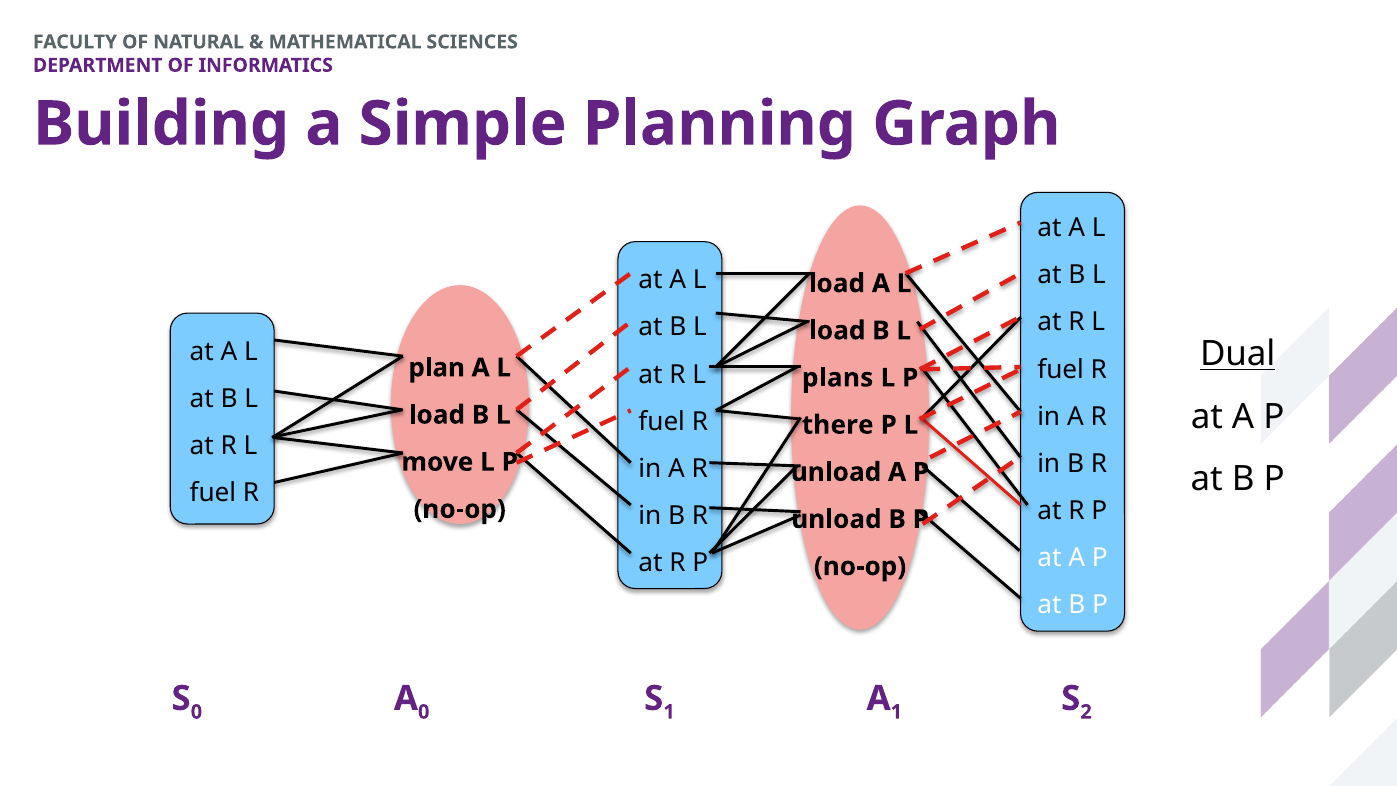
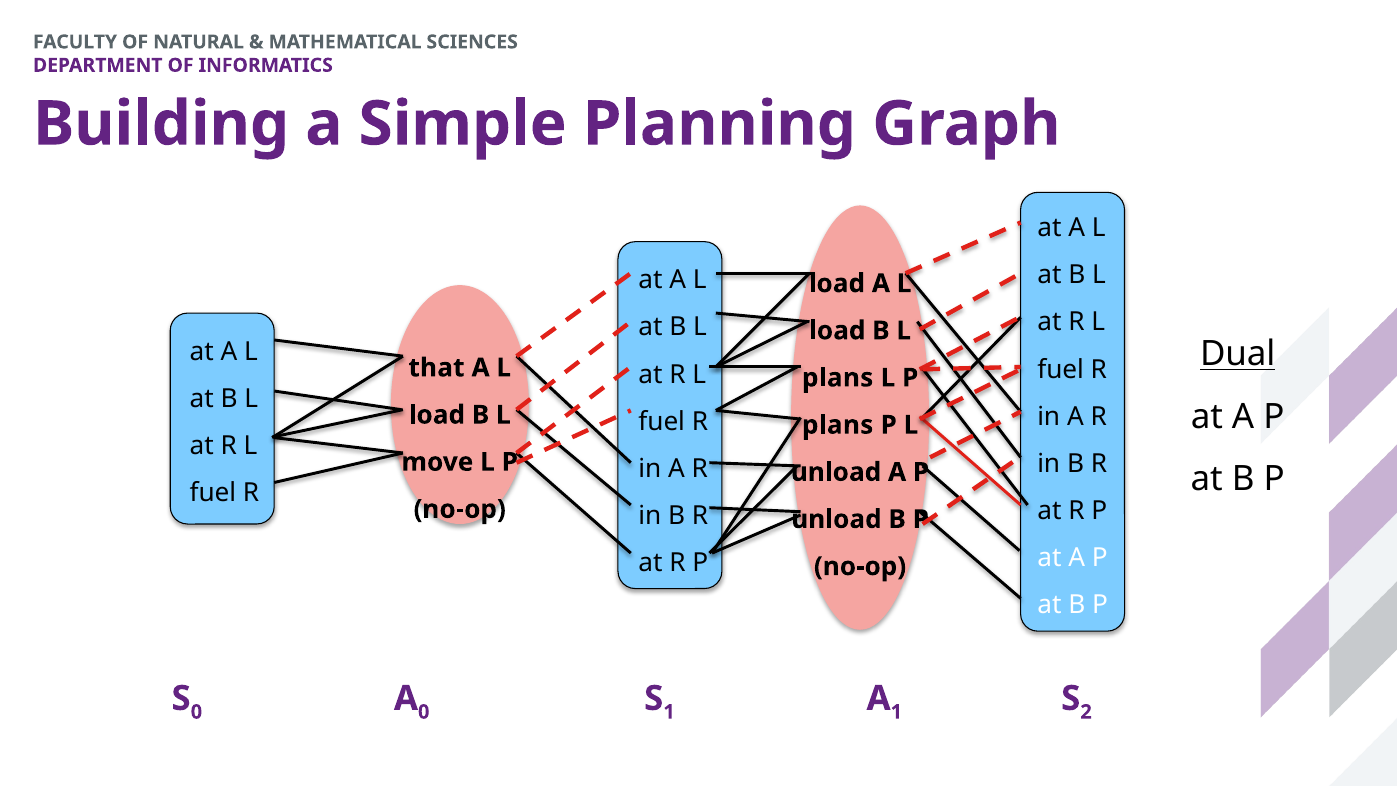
plan: plan -> that
there at (838, 425): there -> plans
